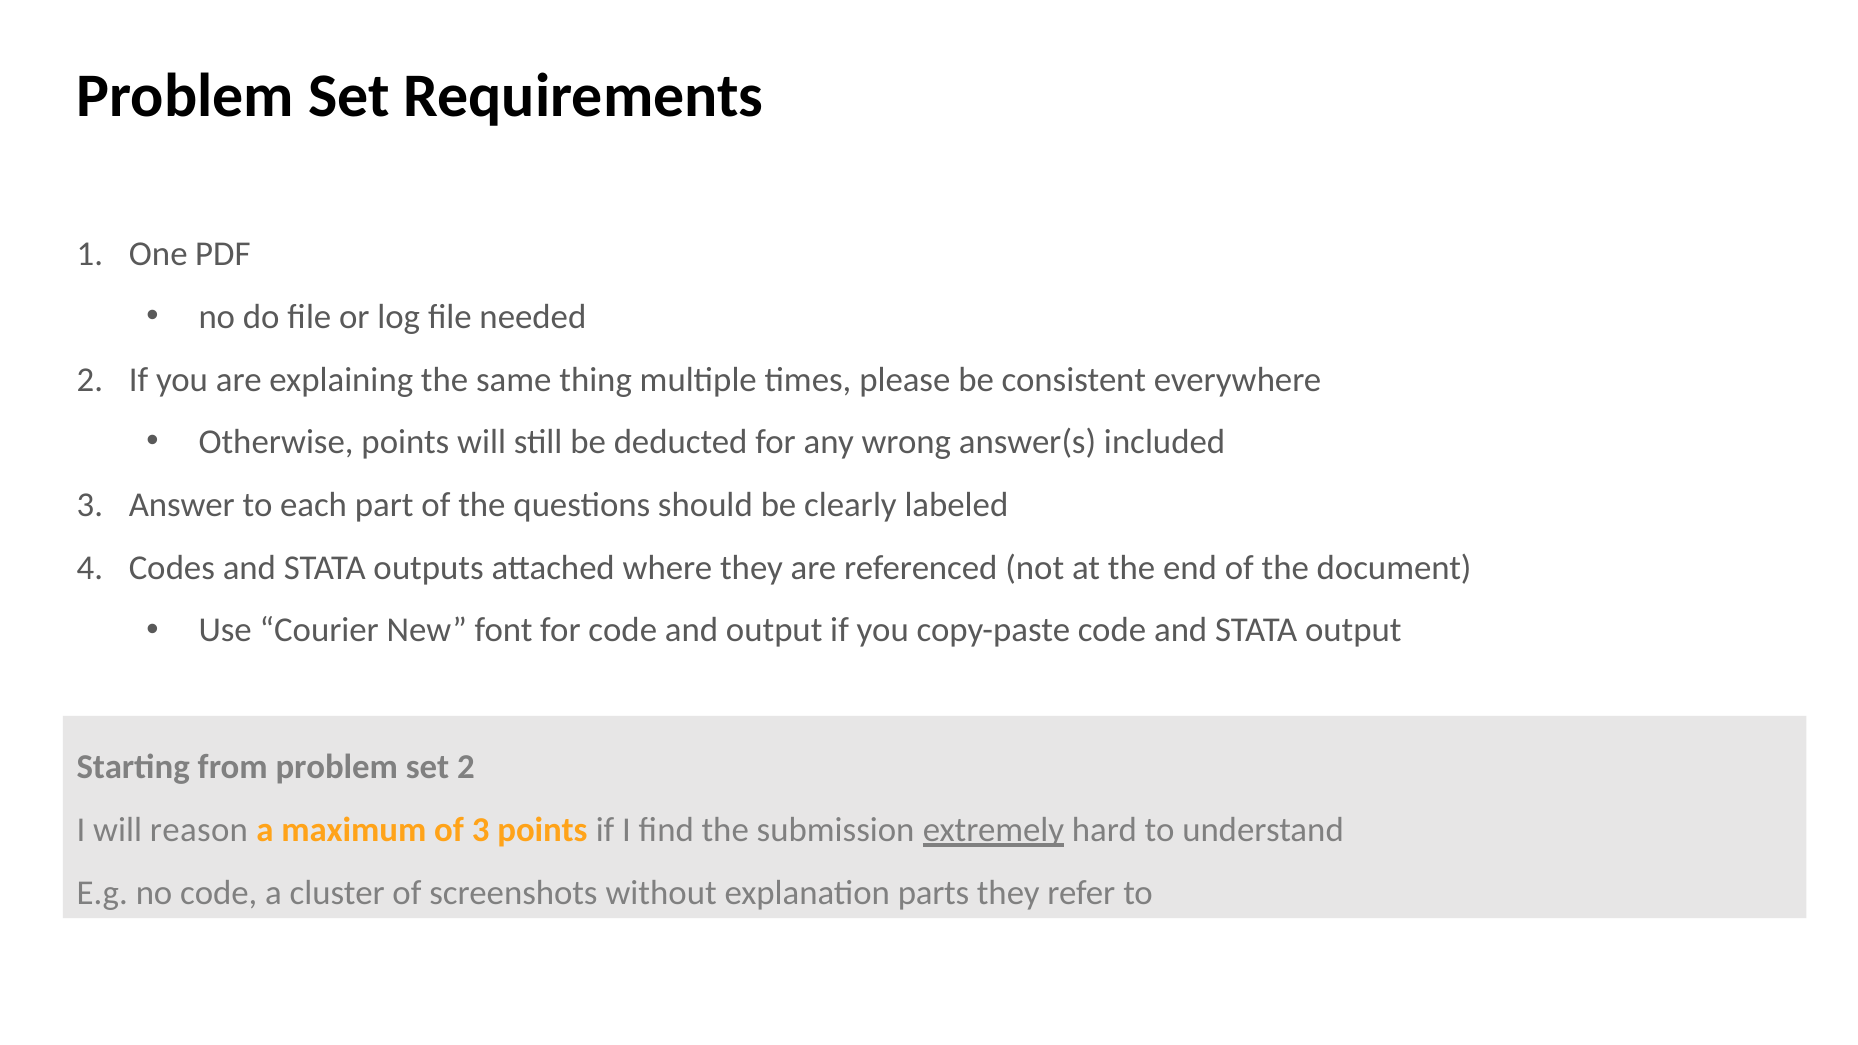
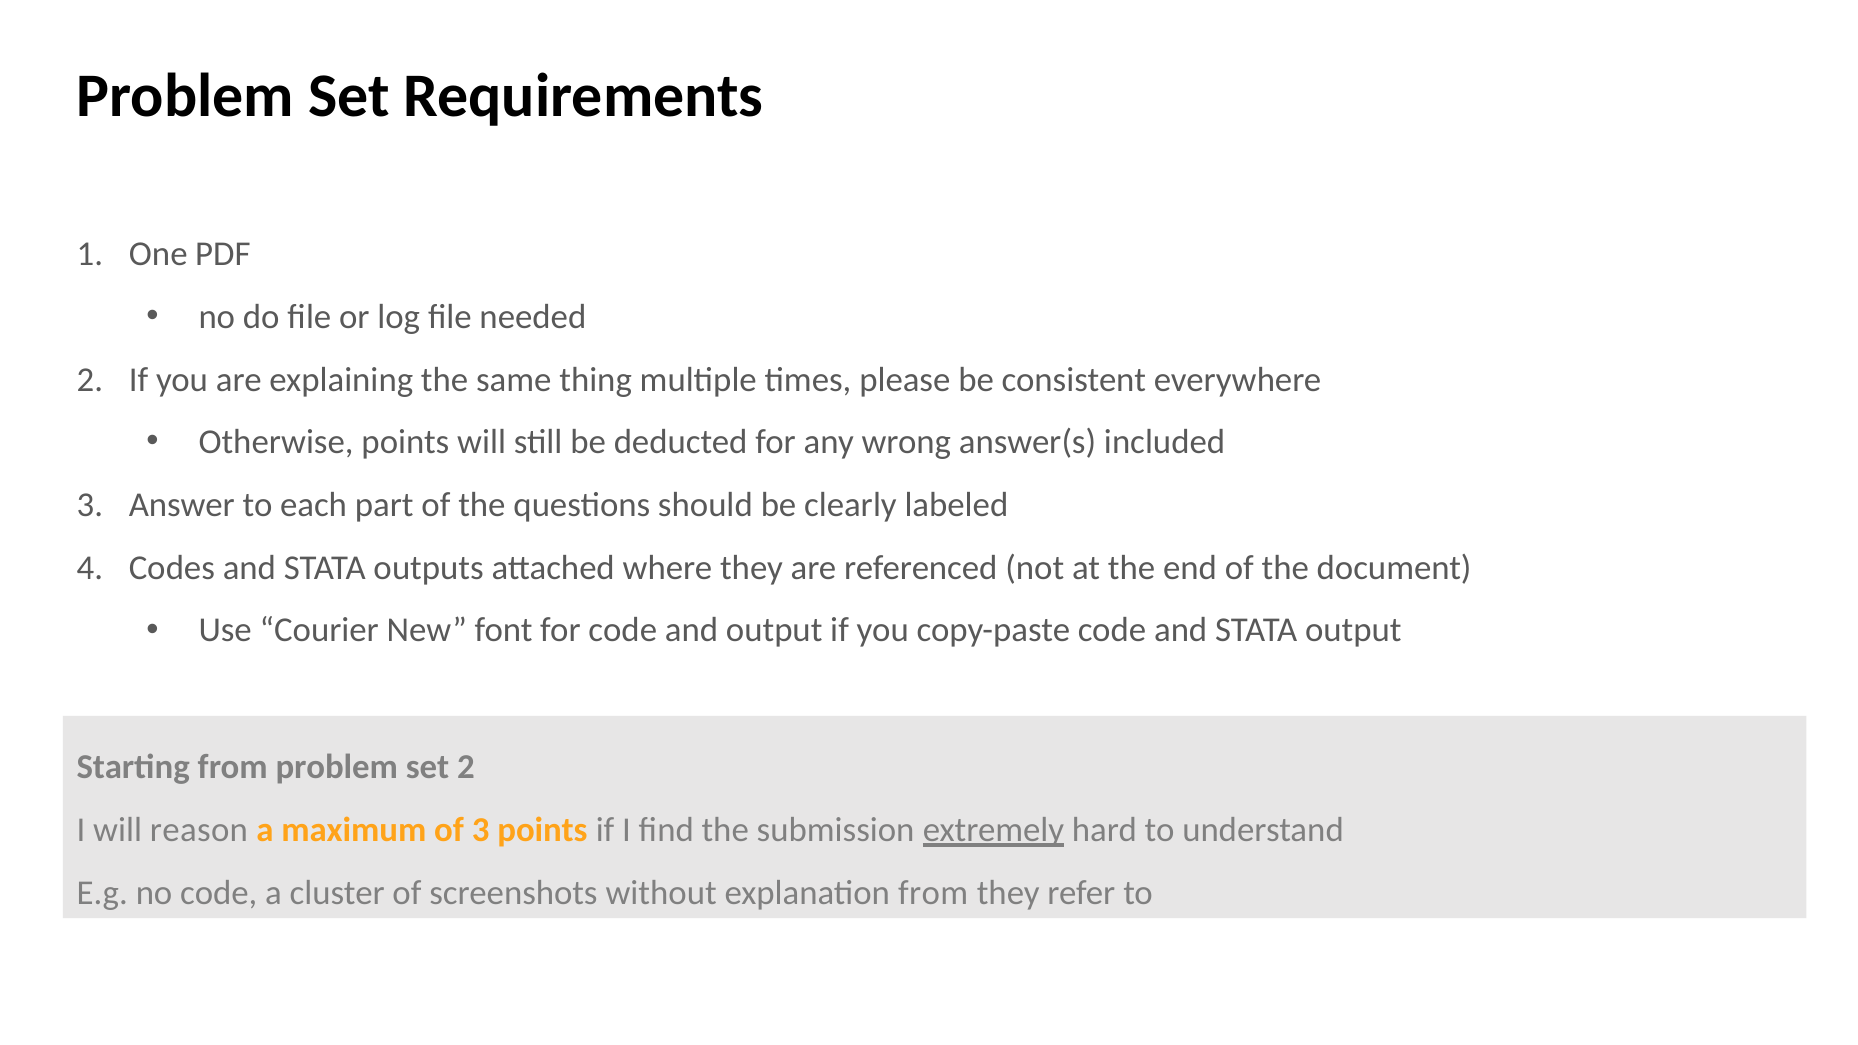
explanation parts: parts -> from
